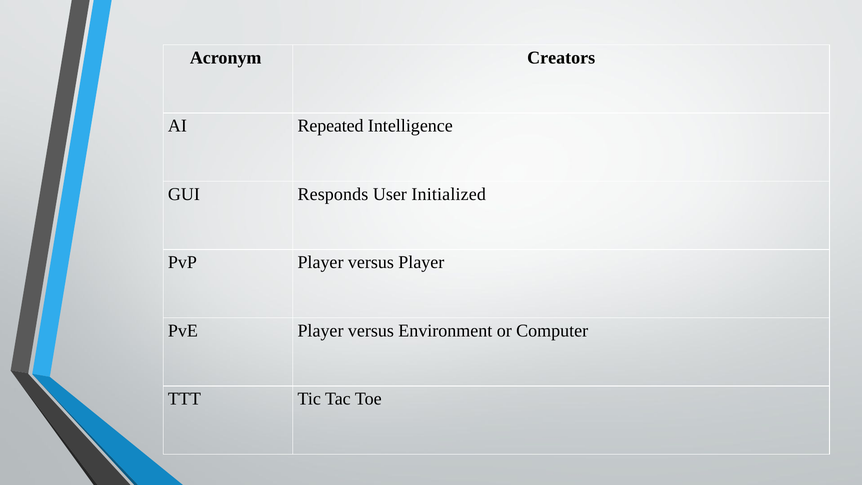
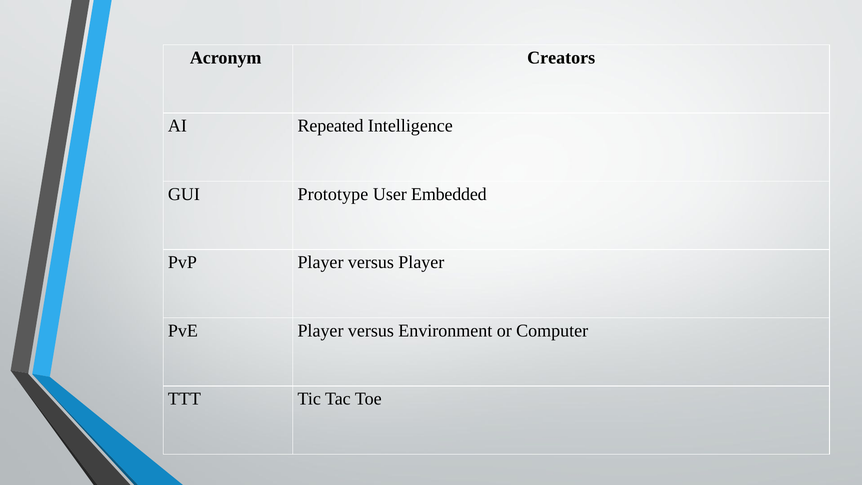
Responds: Responds -> Prototype
Initialized: Initialized -> Embedded
